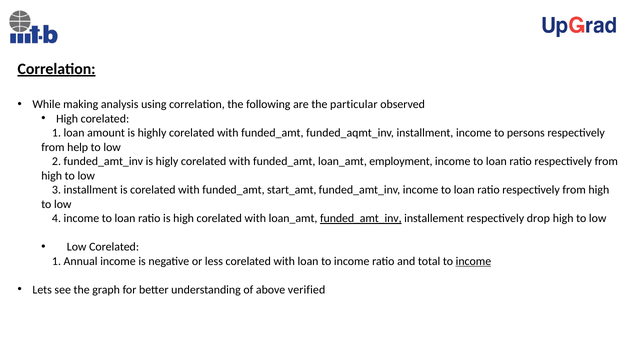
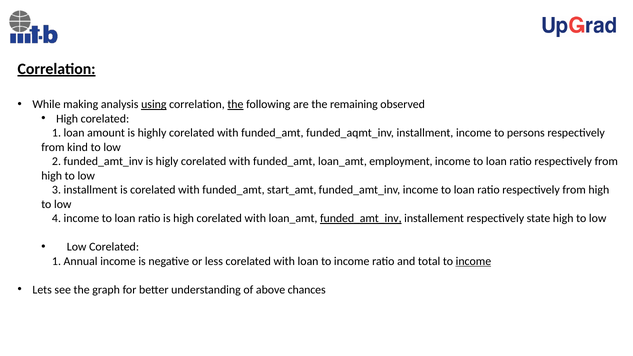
using underline: none -> present
the at (235, 104) underline: none -> present
particular: particular -> remaining
help: help -> kind
drop: drop -> state
verified: verified -> chances
